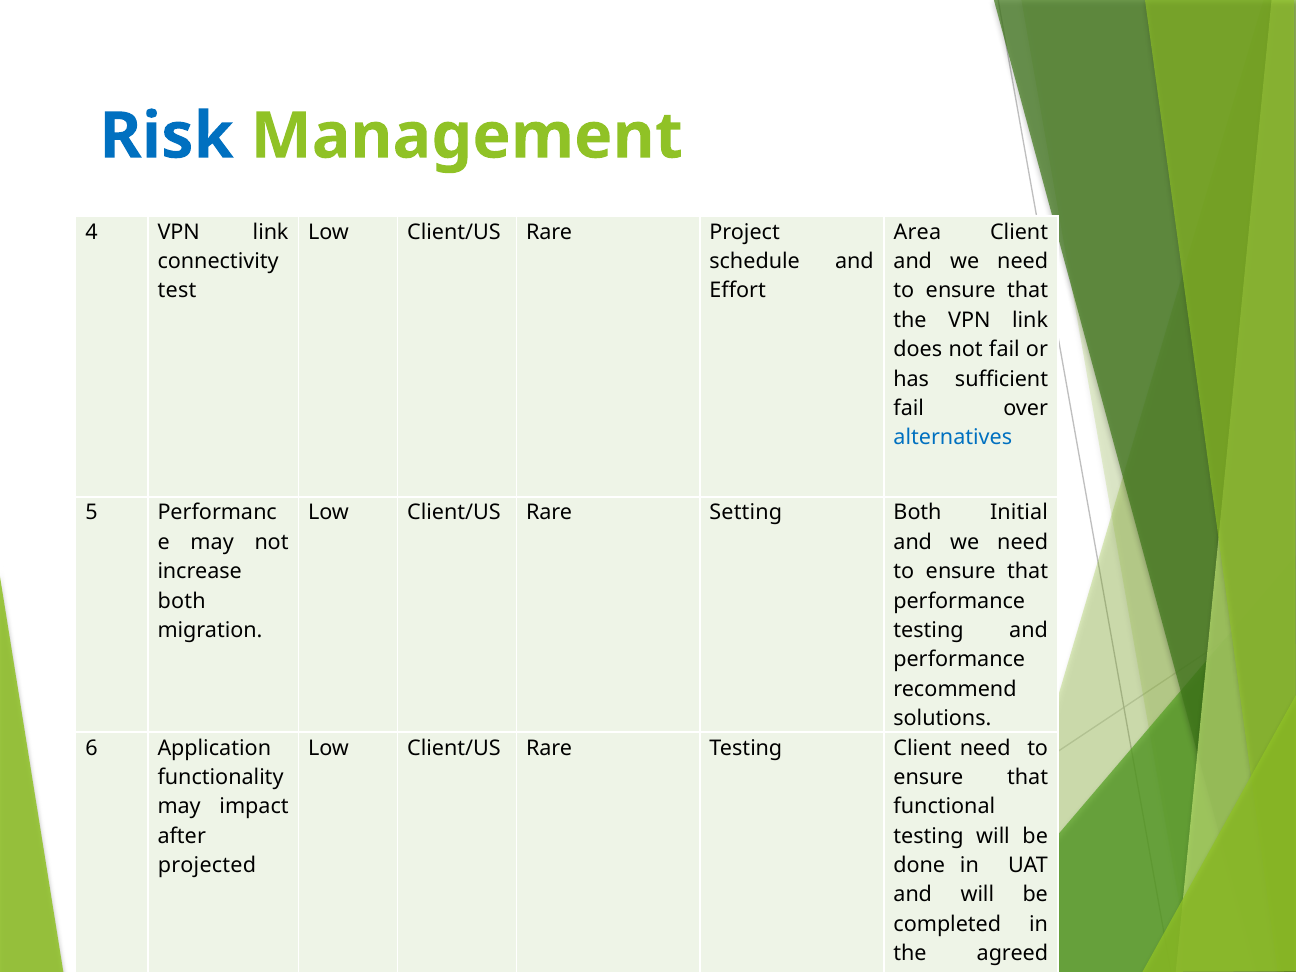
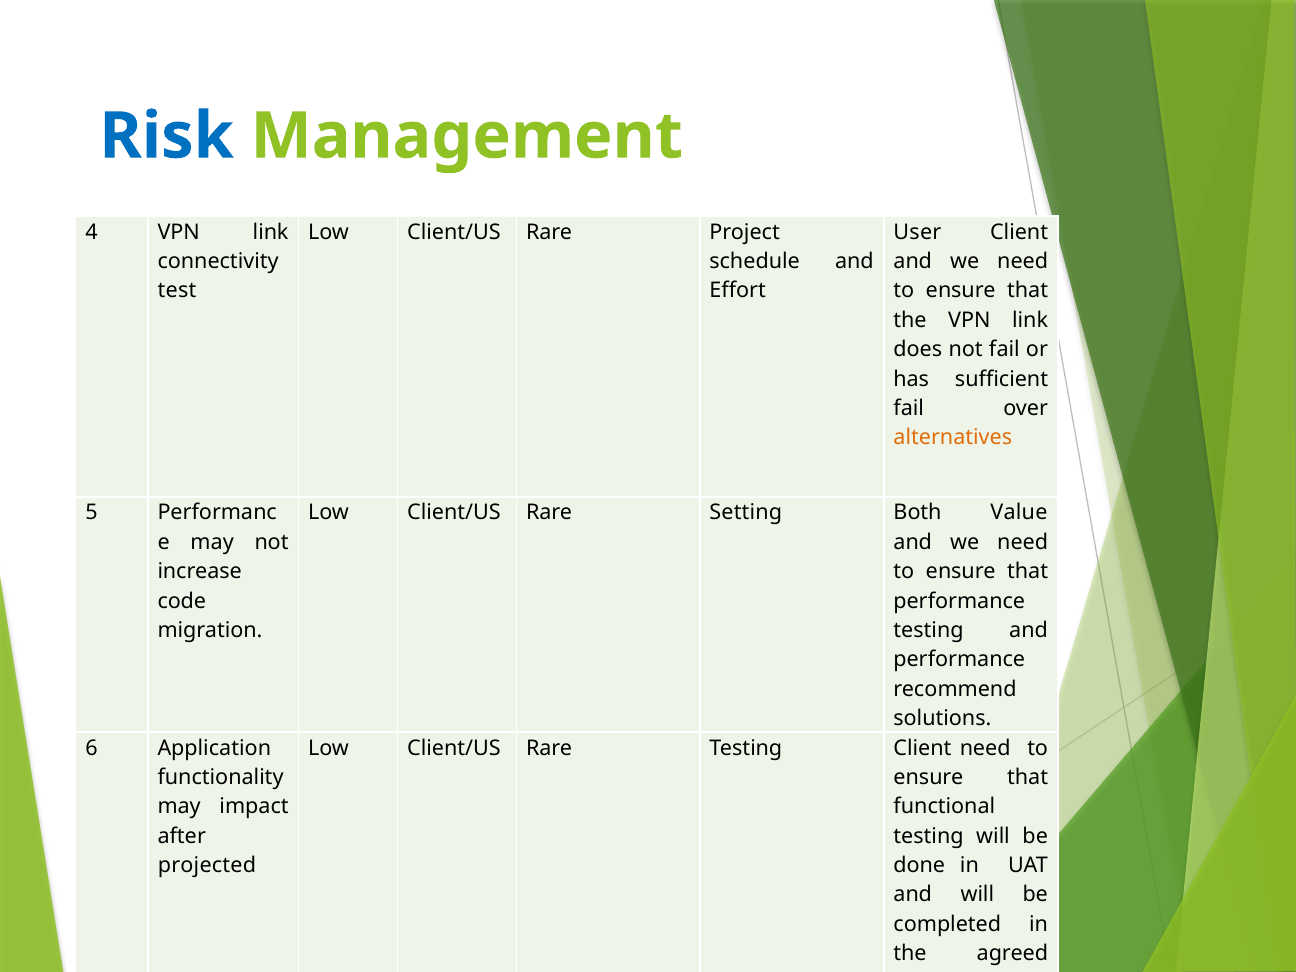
Area: Area -> User
alternatives colour: blue -> orange
Initial: Initial -> Value
both at (182, 601): both -> code
